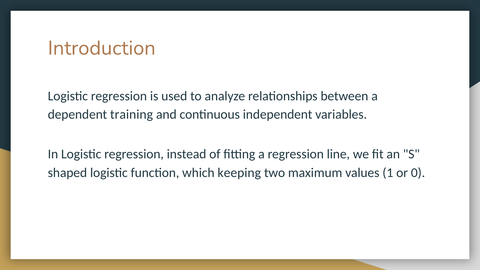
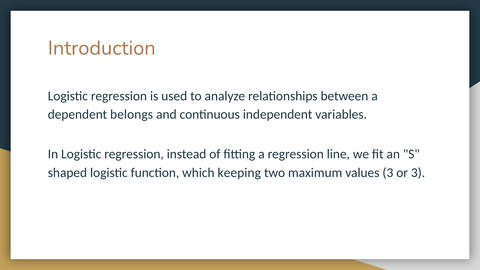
training: training -> belongs
values 1: 1 -> 3
or 0: 0 -> 3
